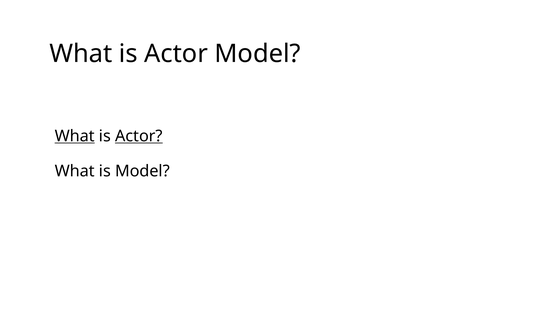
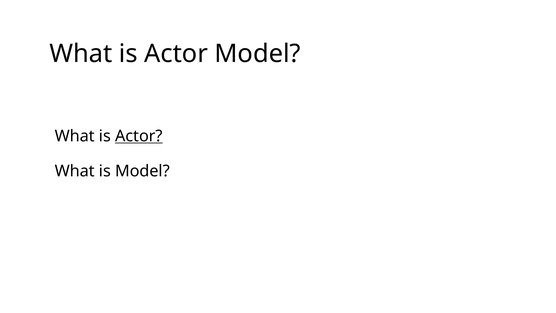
What at (75, 136) underline: present -> none
